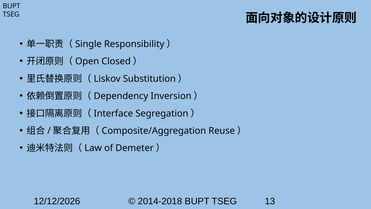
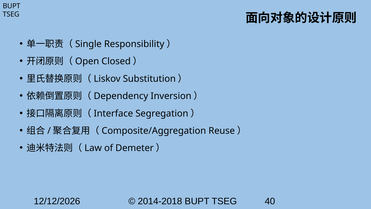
13: 13 -> 40
